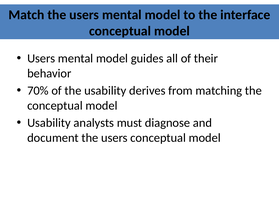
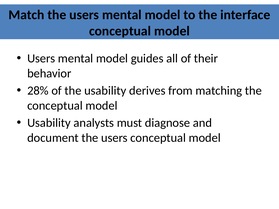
70%: 70% -> 28%
